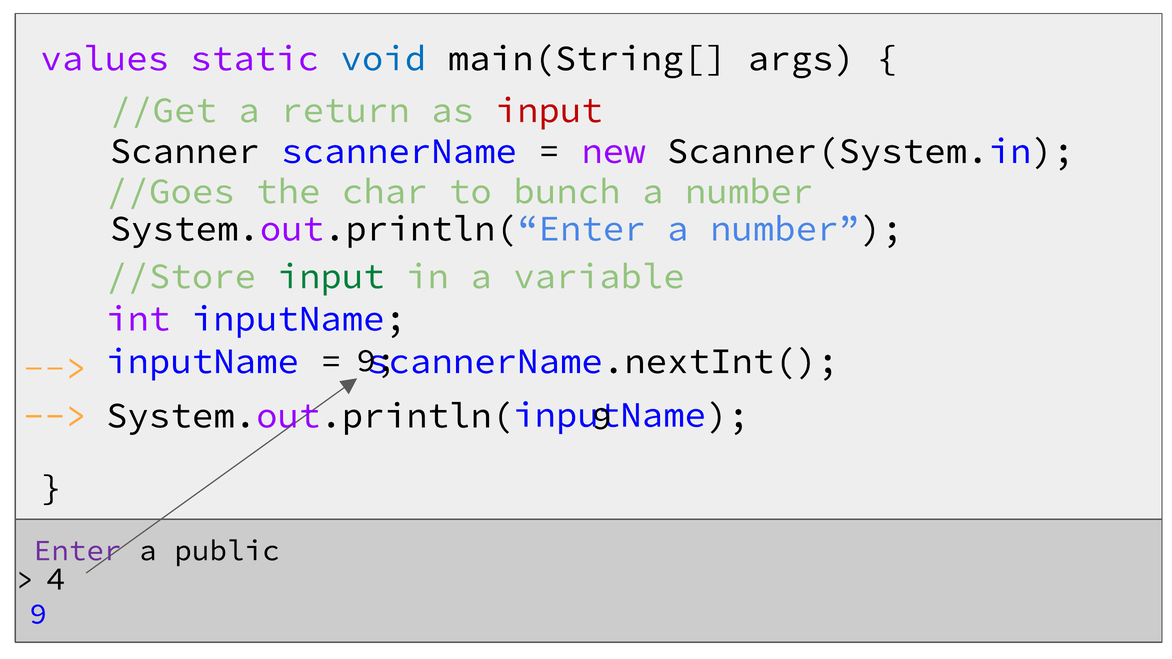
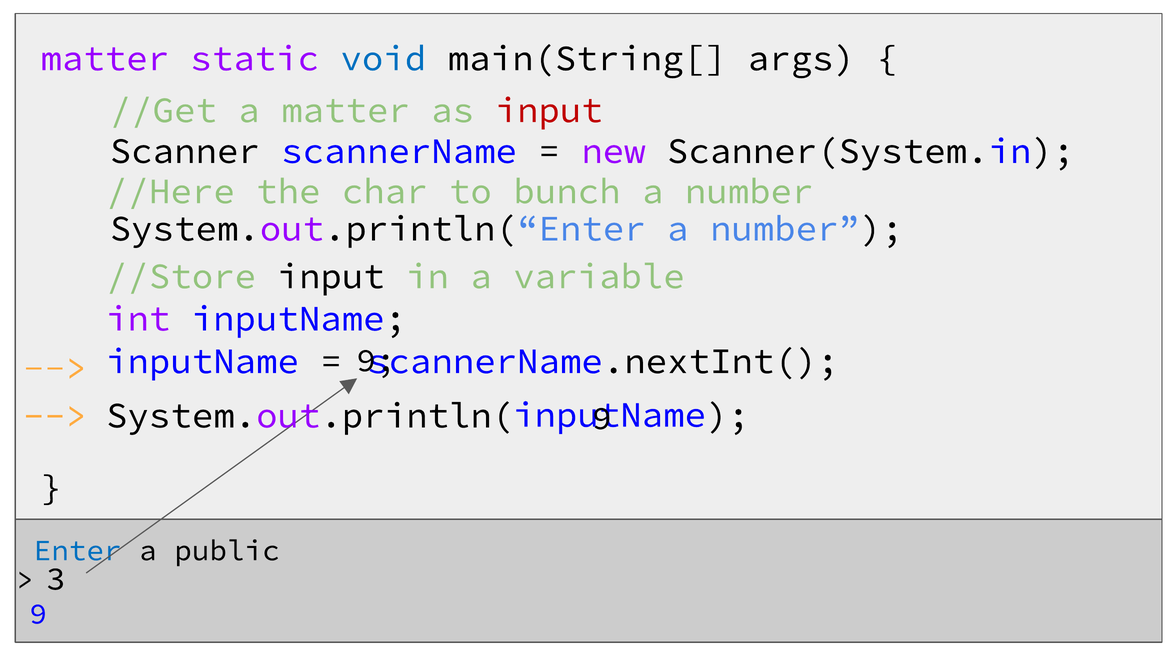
values at (105, 58): values -> matter
a return: return -> matter
//Goes: //Goes -> //Here
input at (331, 276) colour: green -> black
Enter colour: purple -> blue
4: 4 -> 3
